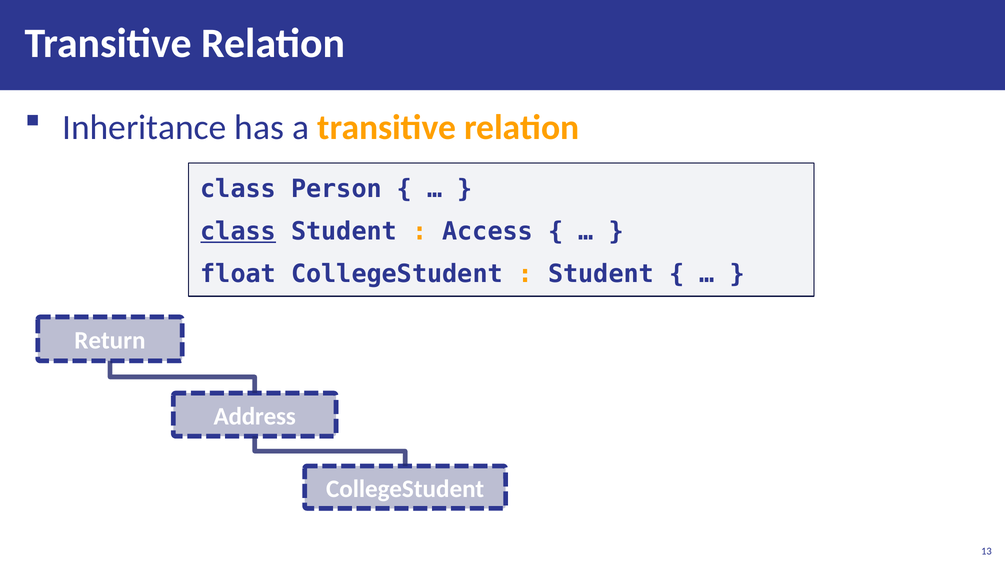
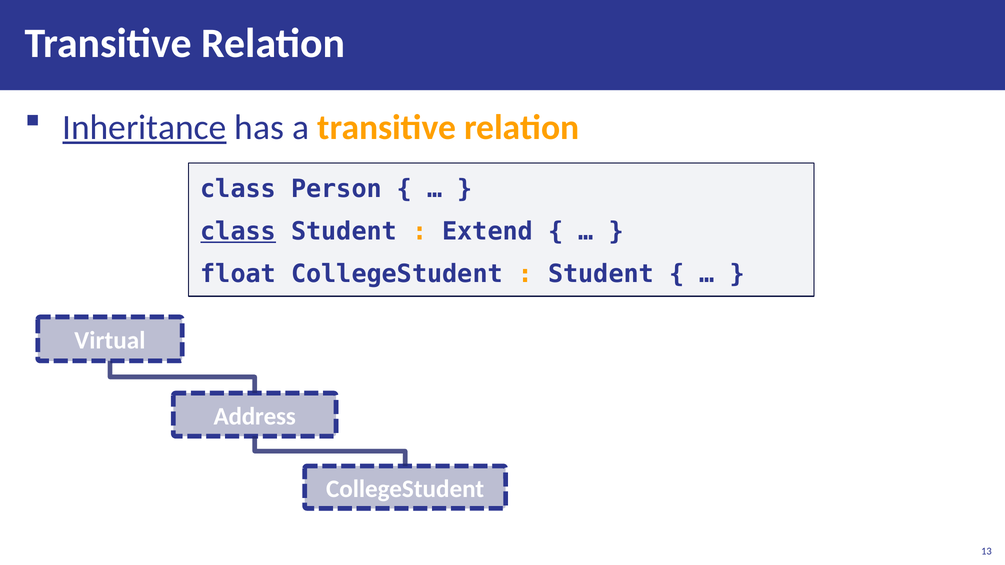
Inheritance underline: none -> present
Access: Access -> Extend
Return: Return -> Virtual
